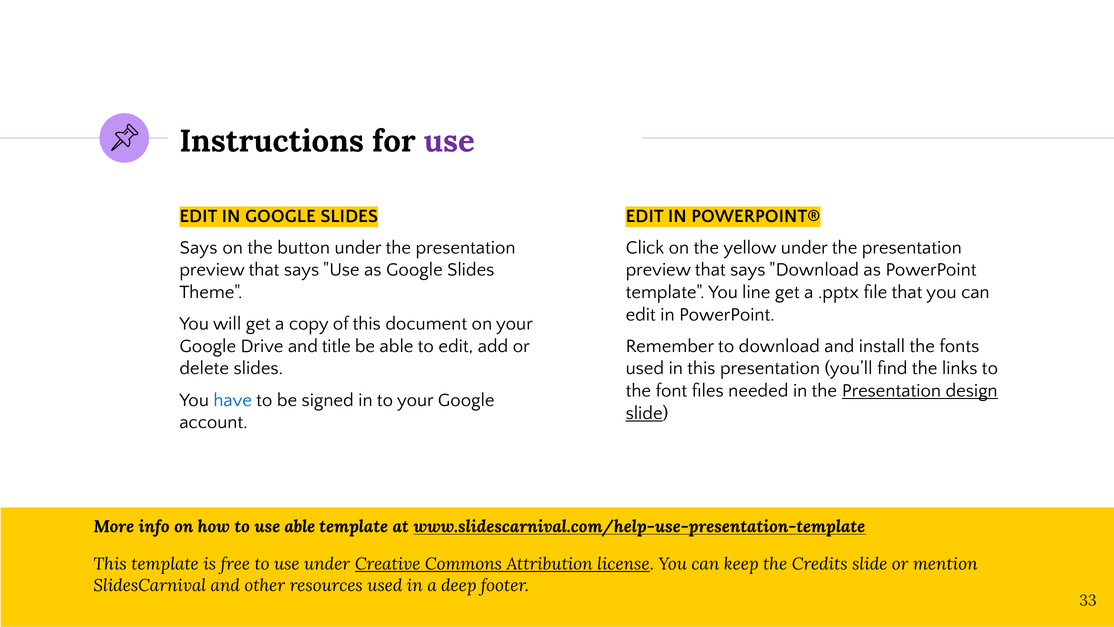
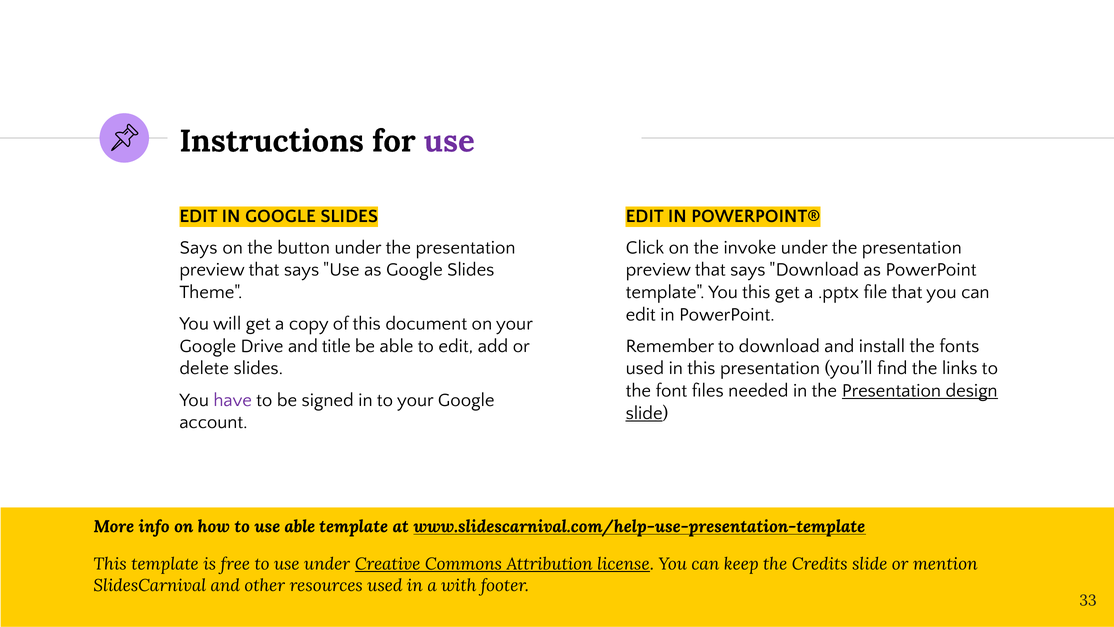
yellow: yellow -> invoke
You line: line -> this
have colour: blue -> purple
deep: deep -> with
